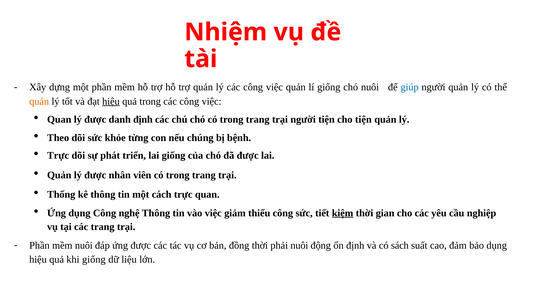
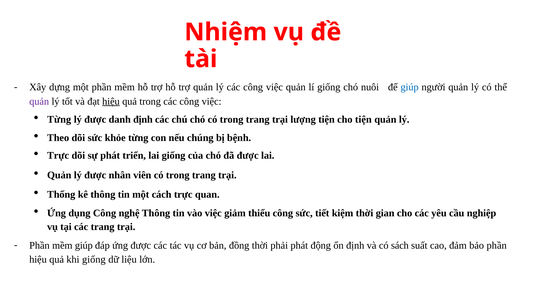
quản at (39, 101) colour: orange -> purple
Quan at (59, 120): Quan -> Từng
trại người: người -> lượng
kiệm underline: present -> none
mềm nuôi: nuôi -> giúp
phải nuôi: nuôi -> phát
bảo dụng: dụng -> phần
